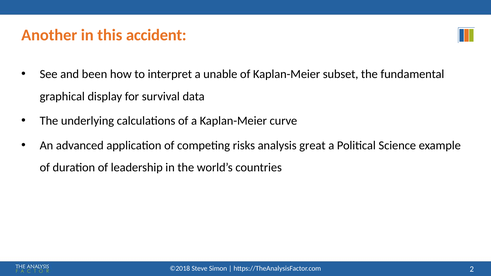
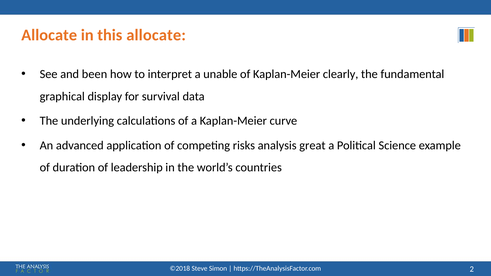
Another at (49, 35): Another -> Allocate
this accident: accident -> allocate
subset: subset -> clearly
